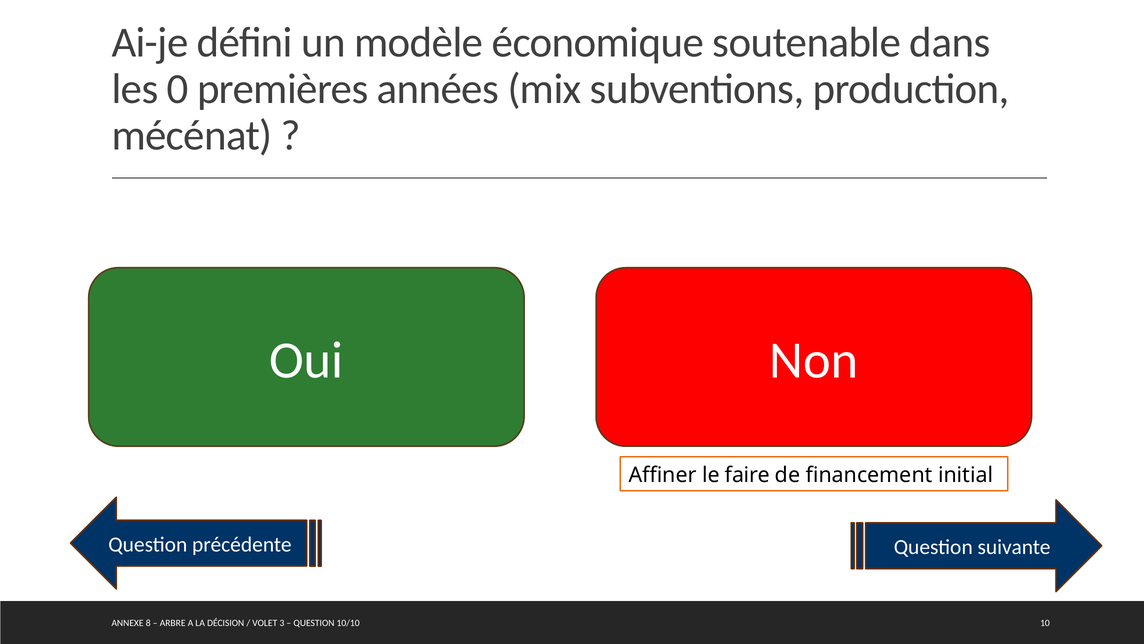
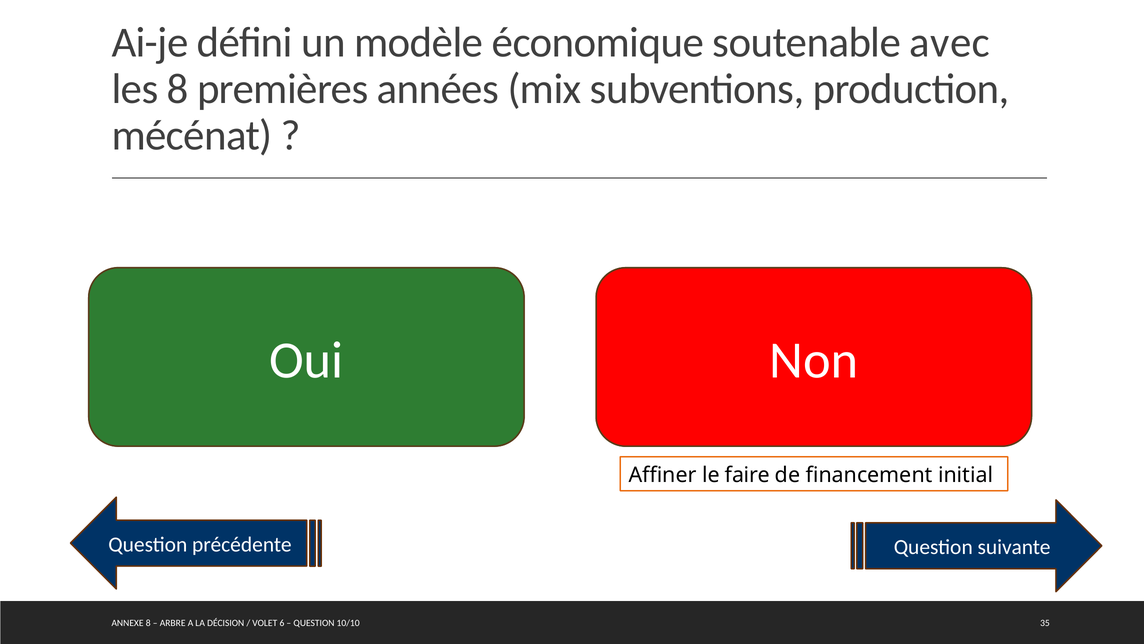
dans: dans -> avec
les 0: 0 -> 8
3: 3 -> 6
10: 10 -> 35
